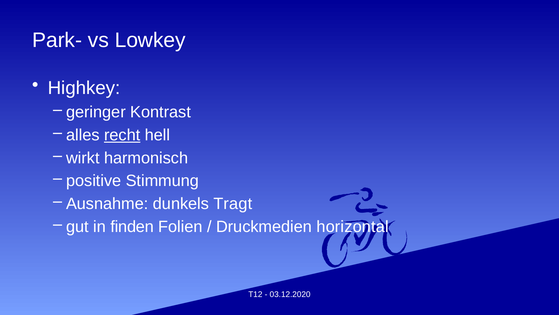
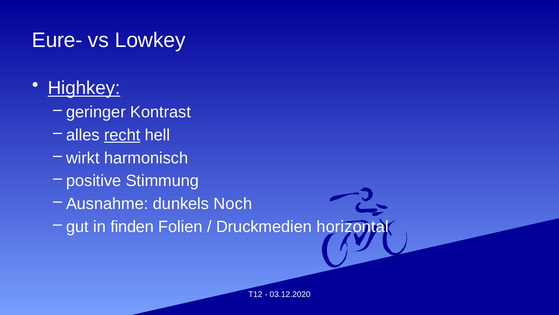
Park-: Park- -> Eure-
Highkey underline: none -> present
Tragt: Tragt -> Noch
